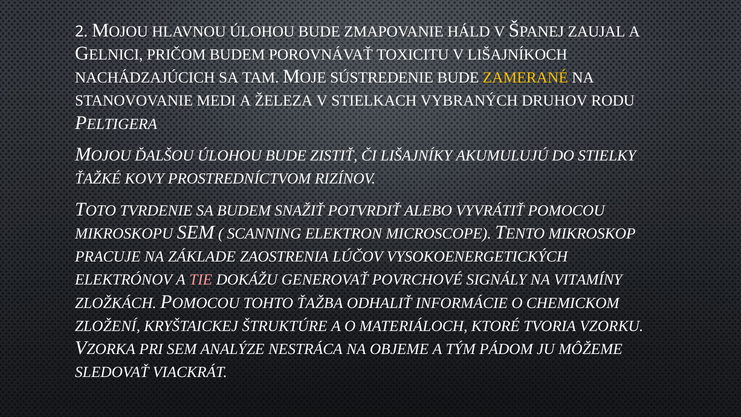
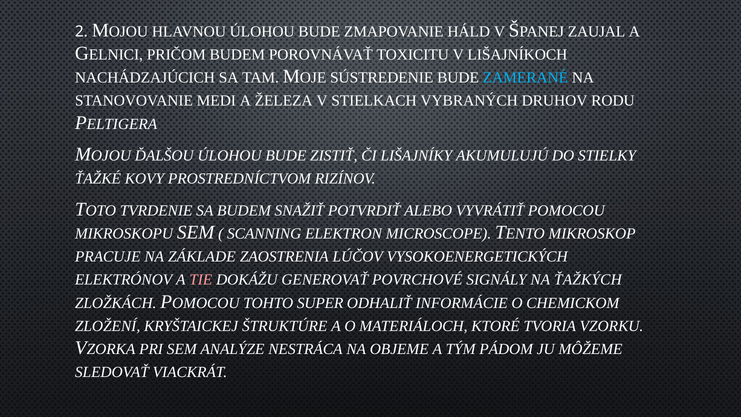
ZAMERANÉ colour: yellow -> light blue
VITAMÍNY: VITAMÍNY -> ŤAŽKÝCH
ŤAŽBA: ŤAŽBA -> SUPER
